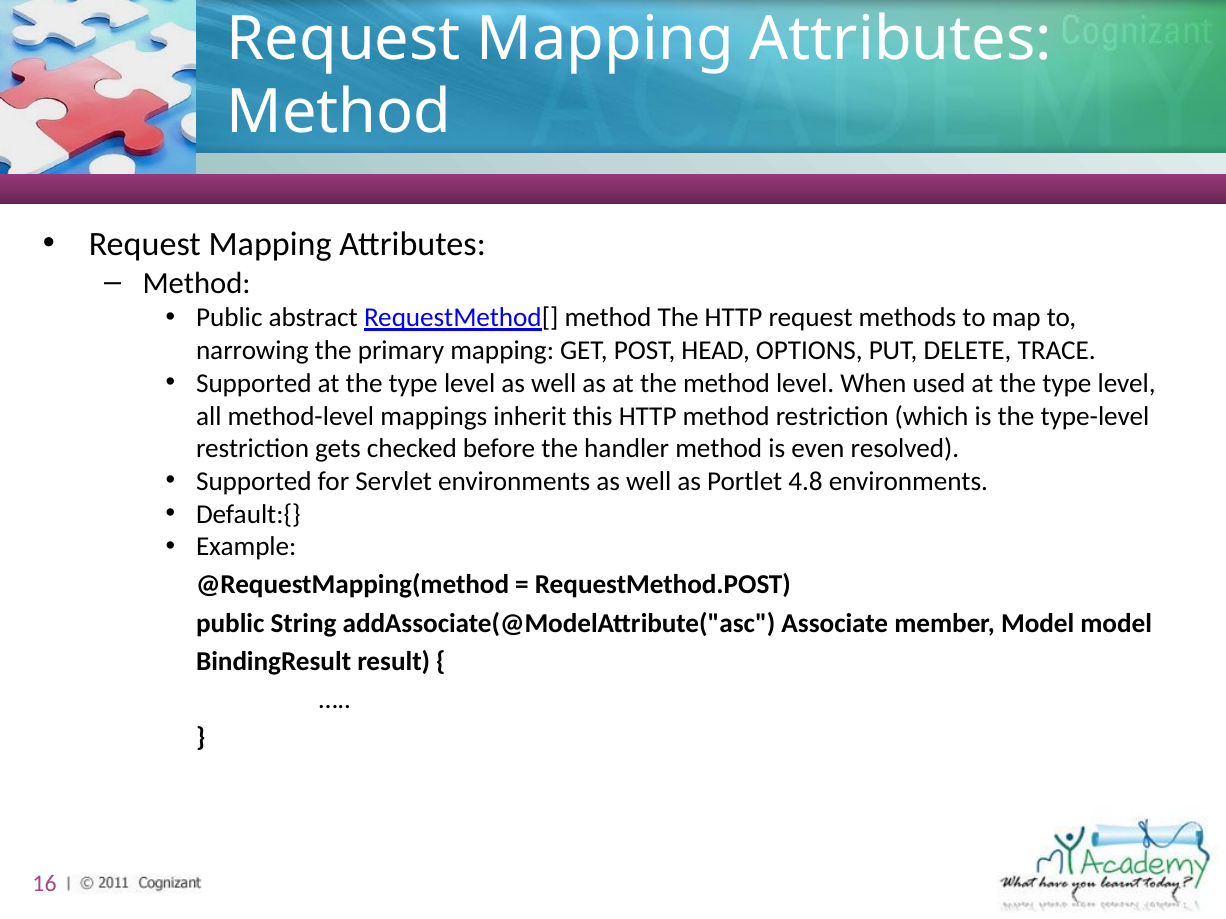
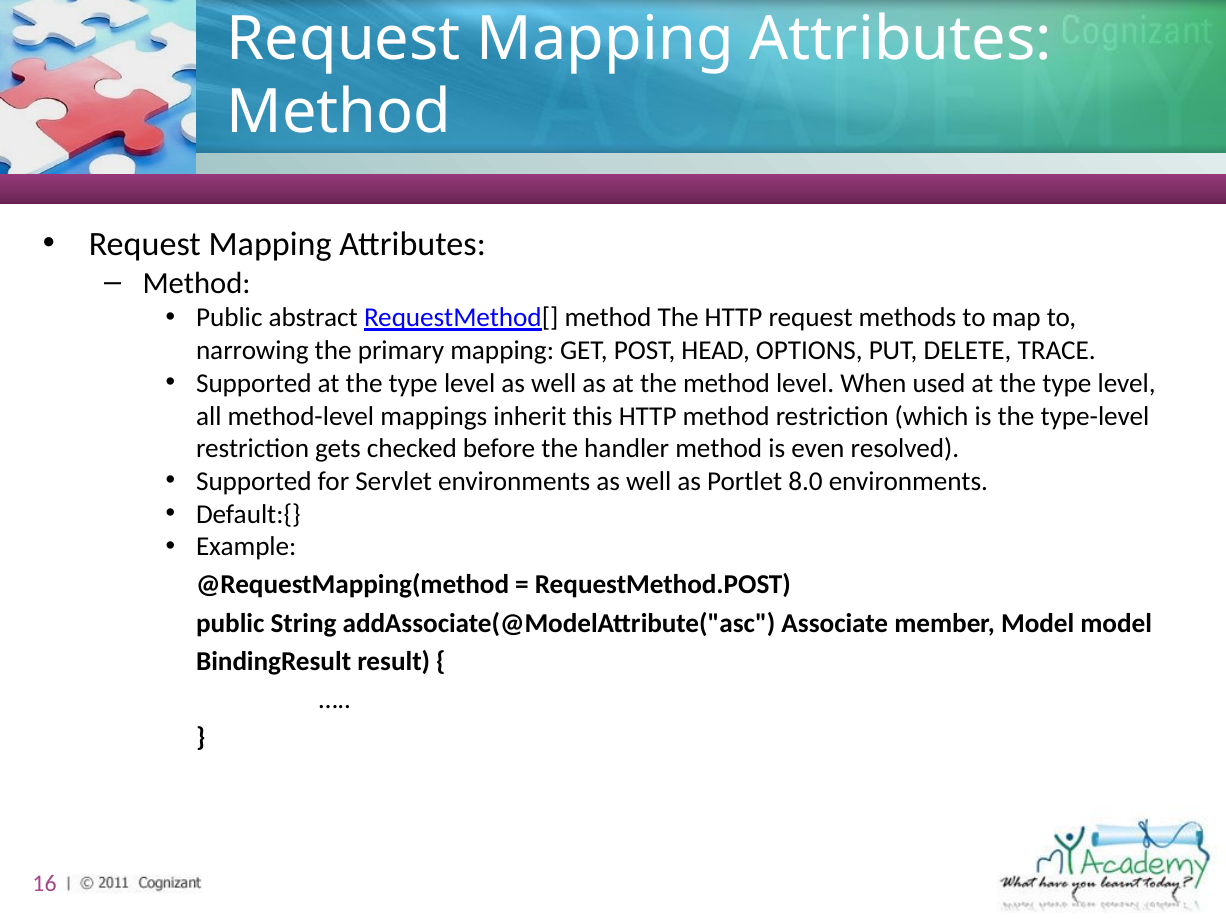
4.8: 4.8 -> 8.0
